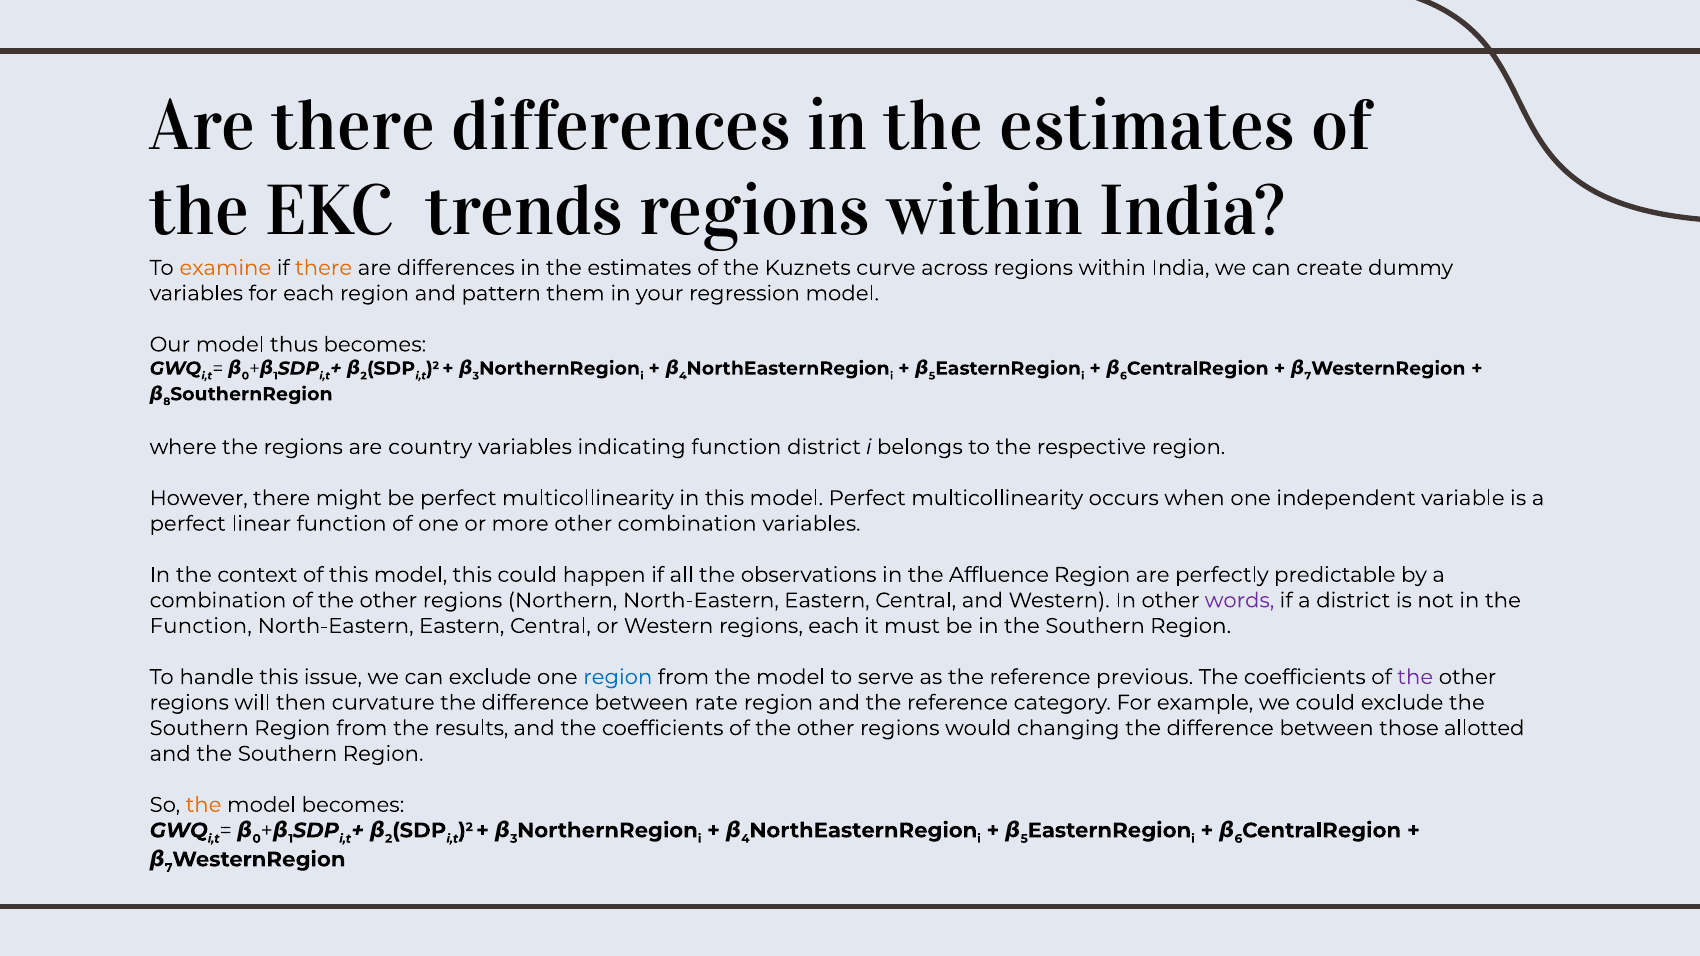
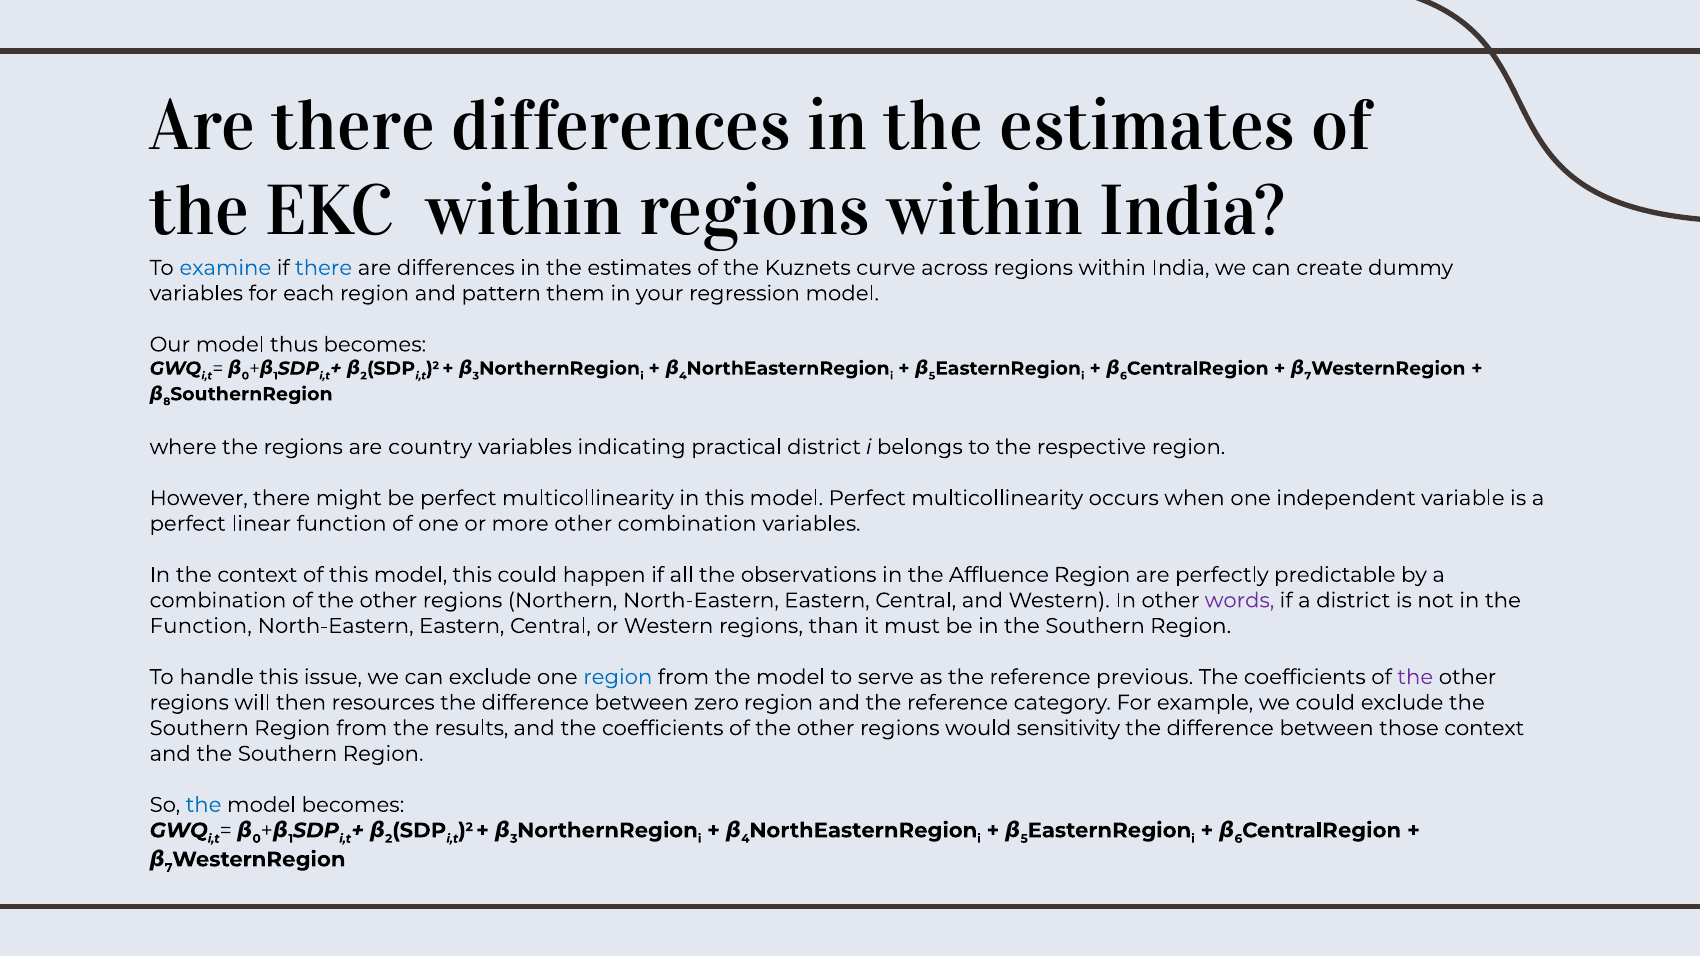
EKC trends: trends -> within
examine colour: orange -> blue
there at (324, 268) colour: orange -> blue
indicating function: function -> practical
regions each: each -> than
curvature: curvature -> resources
rate: rate -> zero
changing: changing -> sensitivity
those allotted: allotted -> context
the at (204, 805) colour: orange -> blue
